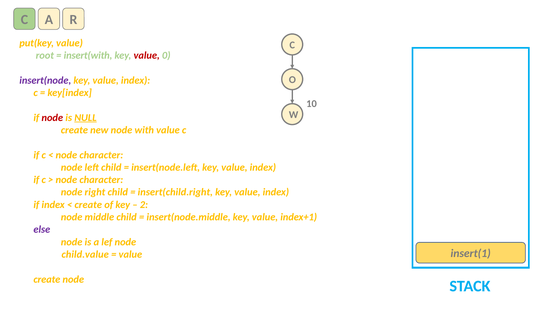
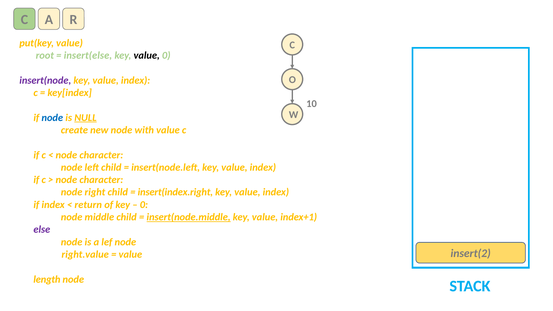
insert(with: insert(with -> insert(else
value at (147, 55) colour: red -> black
node at (52, 118) colour: red -> blue
insert(child.right: insert(child.right -> insert(index.right
create at (88, 205): create -> return
2 at (144, 205): 2 -> 0
insert(node.middle underline: none -> present
insert(1: insert(1 -> insert(2
child.value: child.value -> right.value
create at (47, 279): create -> length
